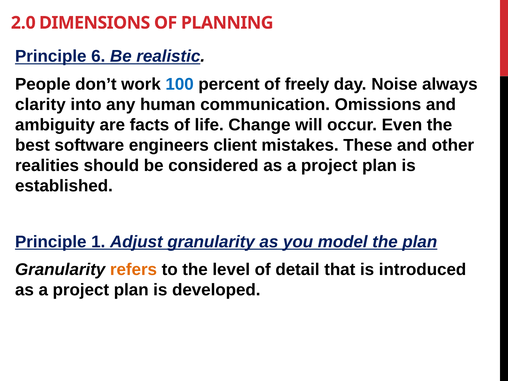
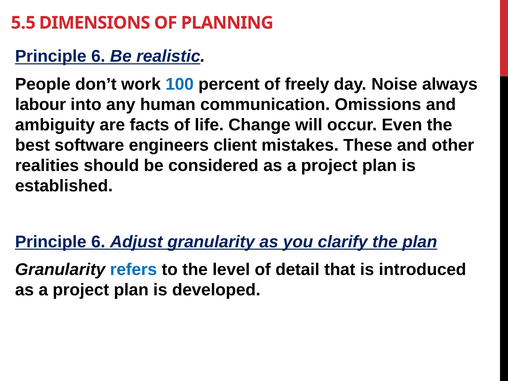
2.0: 2.0 -> 5.5
clarity: clarity -> labour
1 at (98, 242): 1 -> 6
model: model -> clarify
refers colour: orange -> blue
